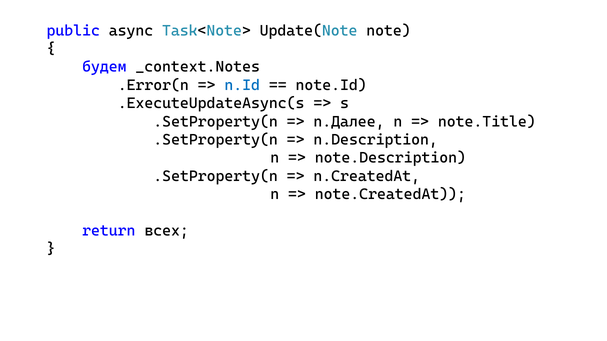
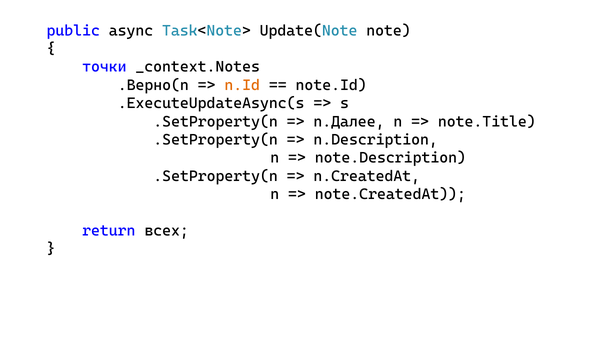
будем: будем -> точки
.Error(n: .Error(n -> .Верно(n
n.Id colour: blue -> orange
